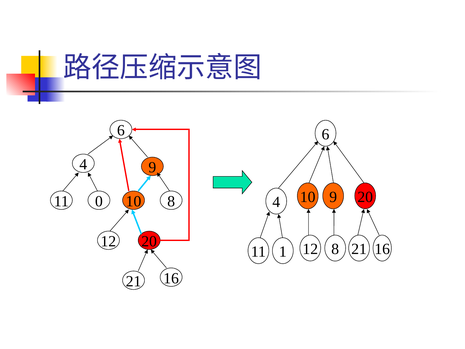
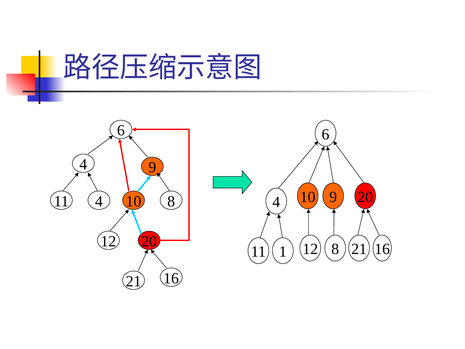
11 0: 0 -> 4
